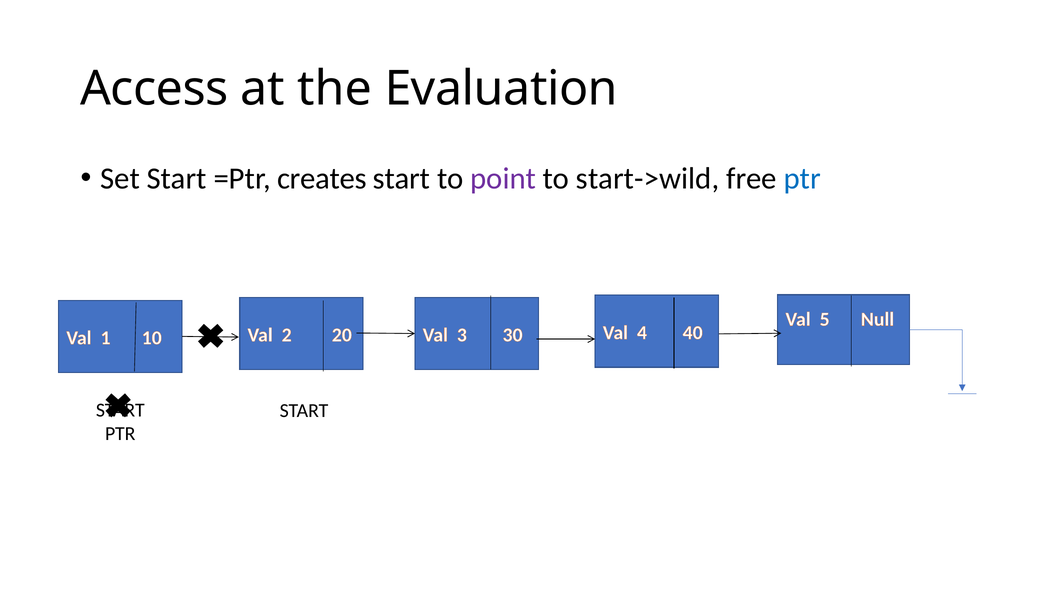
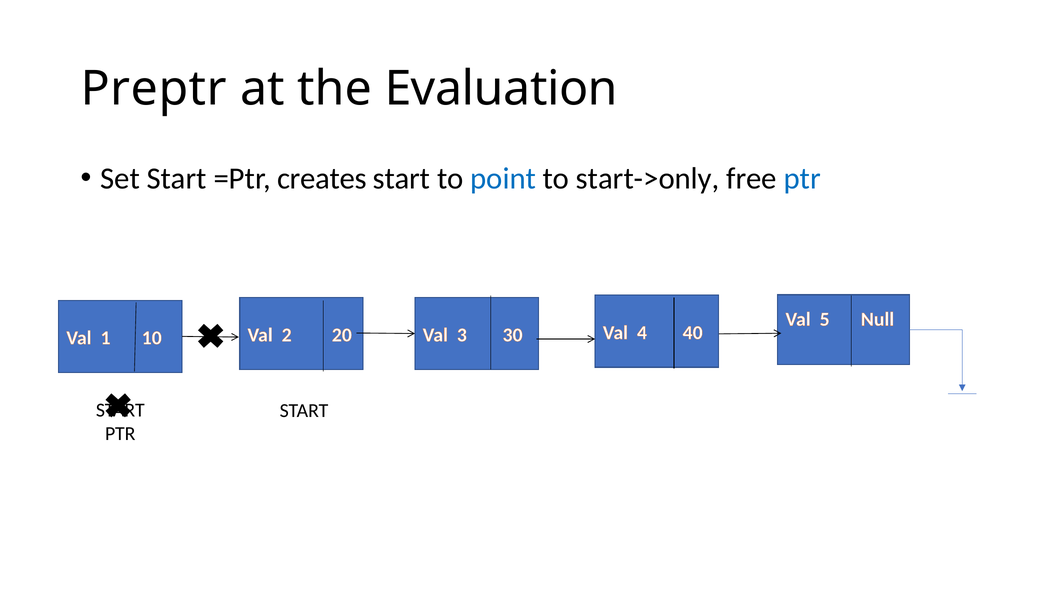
Access: Access -> Preptr
point colour: purple -> blue
start->wild: start->wild -> start->only
